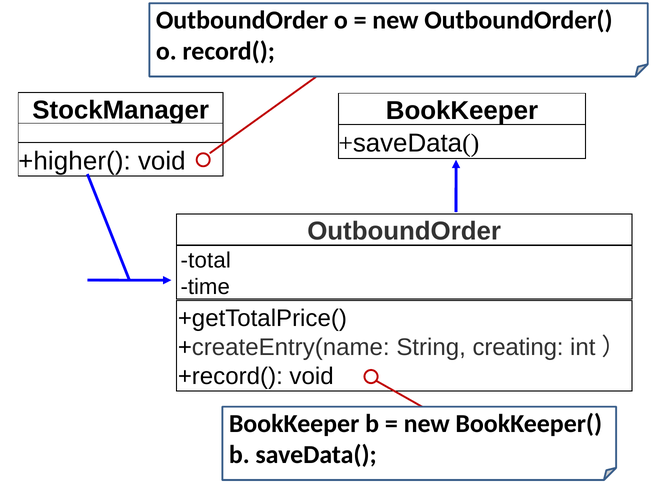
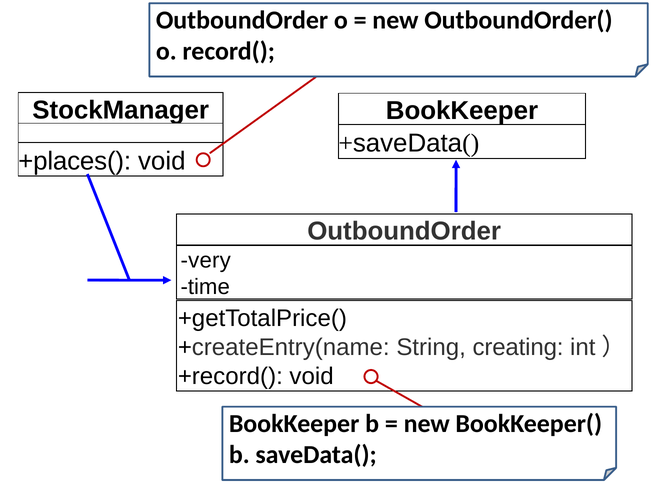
+higher(: +higher( -> +places(
total: total -> very
